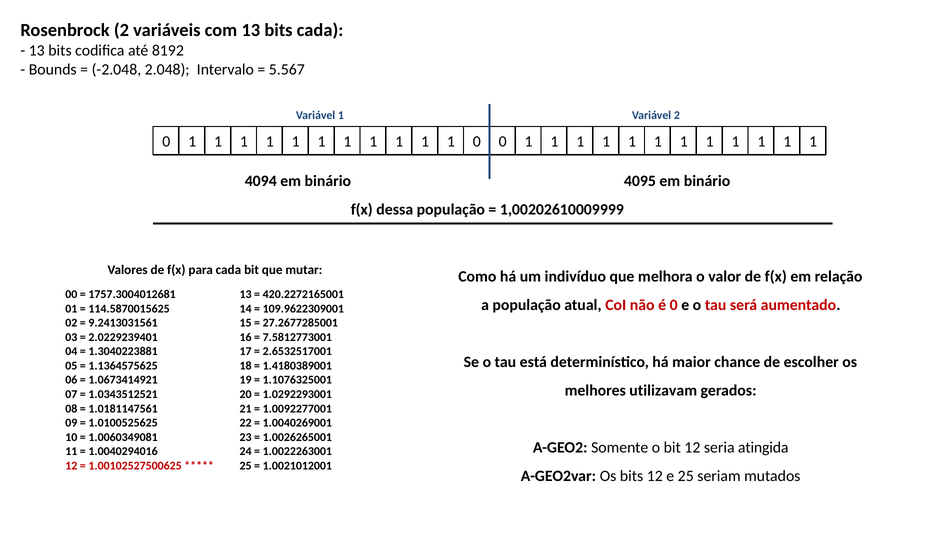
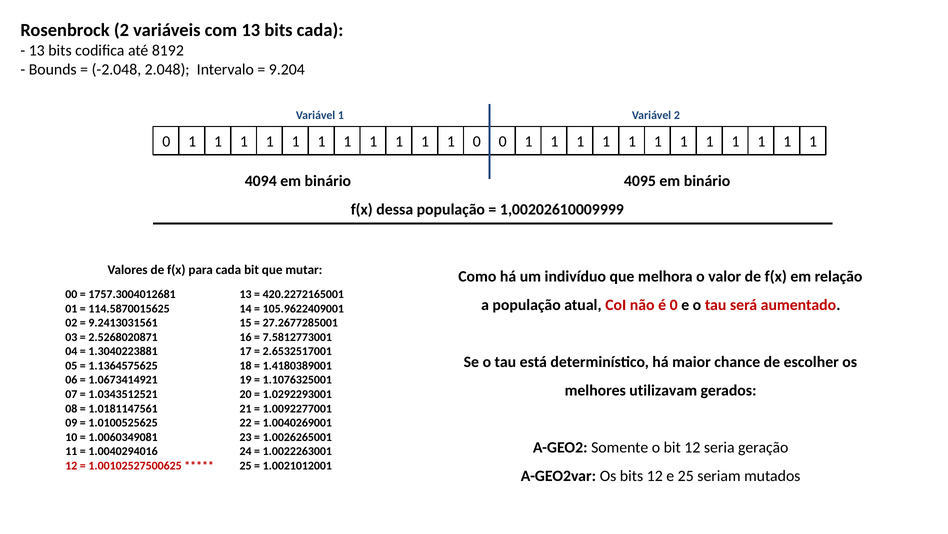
5.567: 5.567 -> 9.204
109.9622309001: 109.9622309001 -> 105.9622409001
2.0229239401: 2.0229239401 -> 2.5268020871
atingida: atingida -> geração
